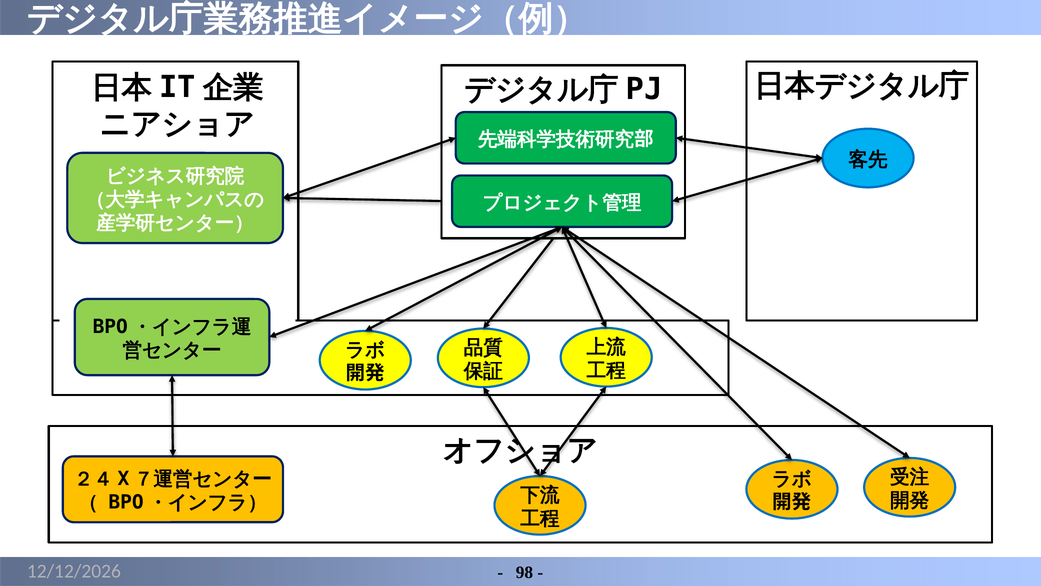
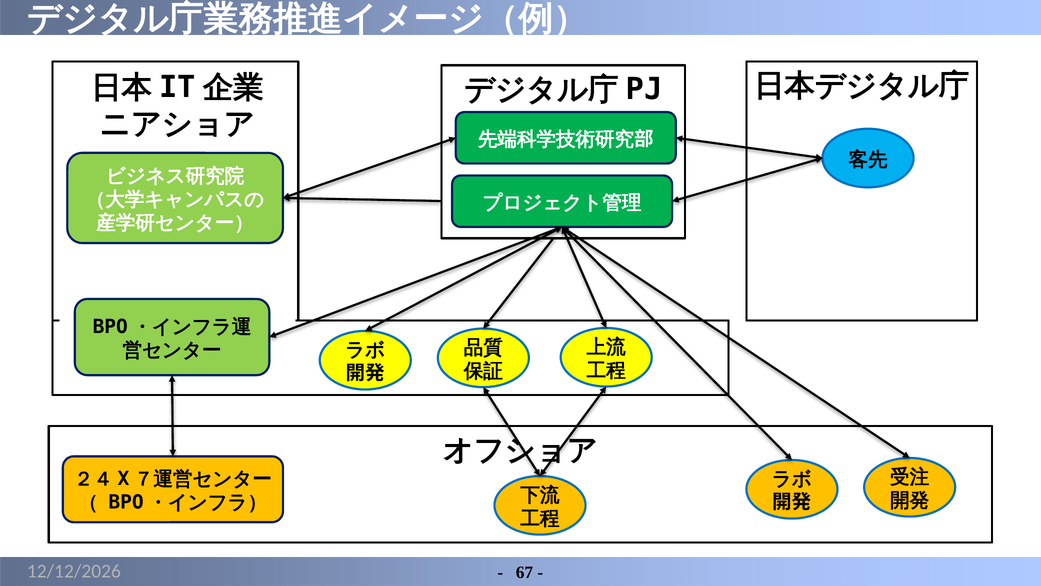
98: 98 -> 67
